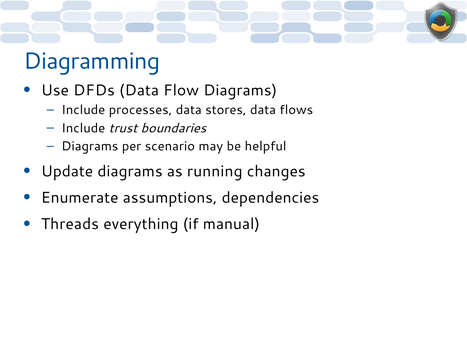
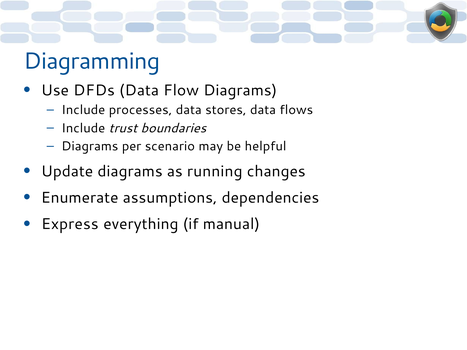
Threads: Threads -> Express
